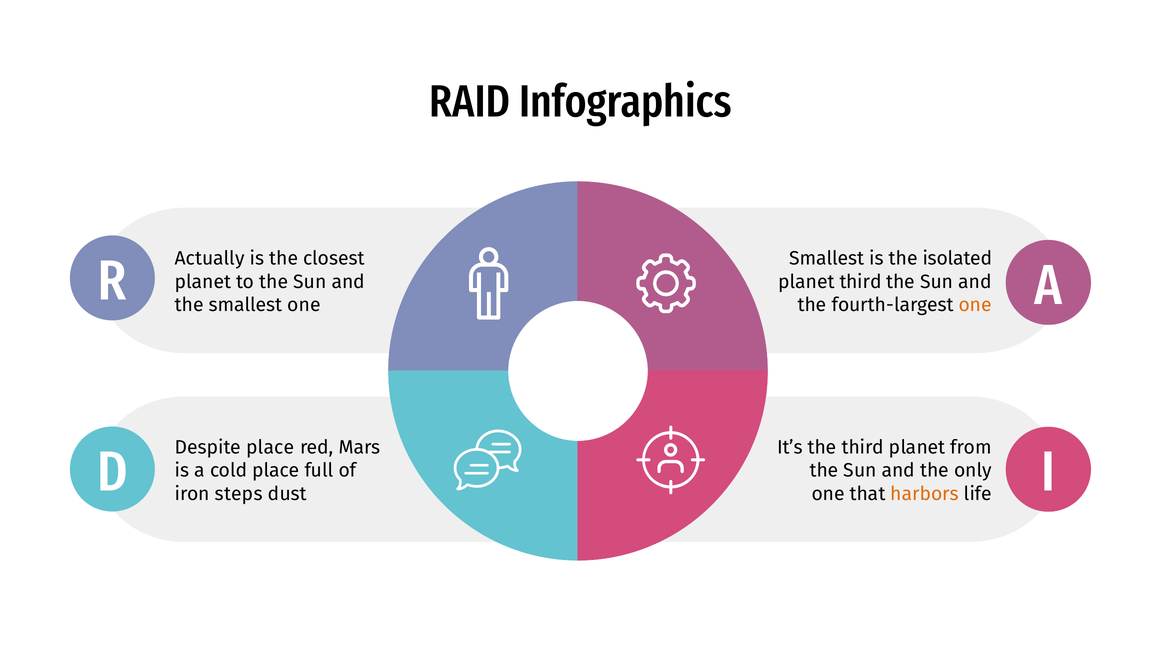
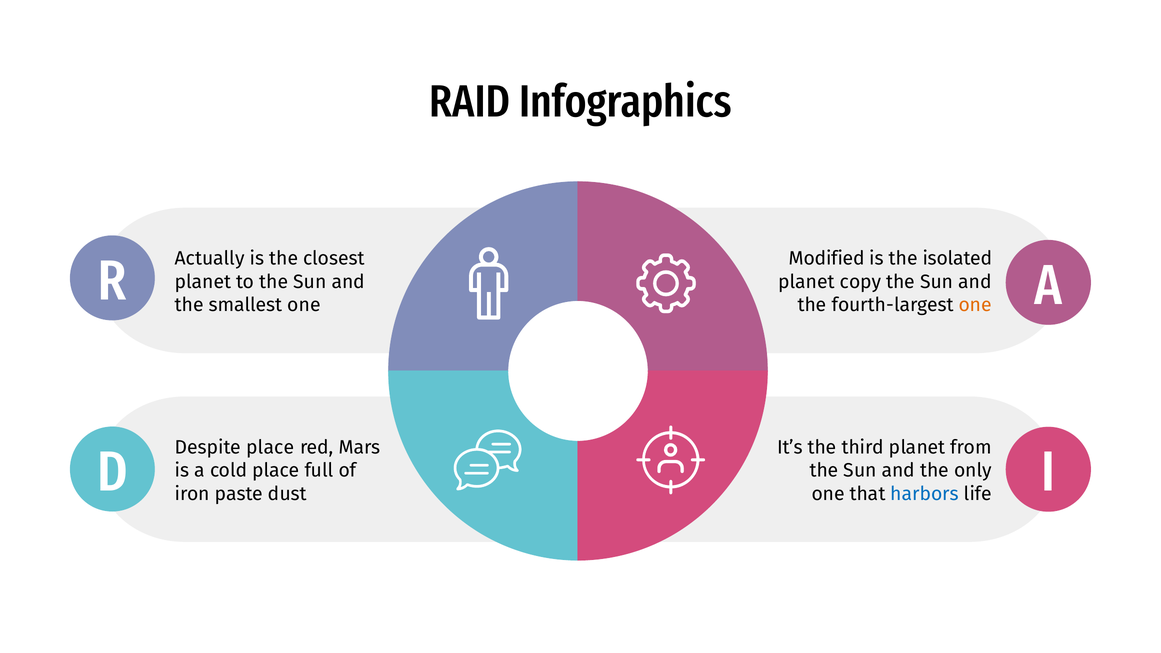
R Smallest: Smallest -> Modified
planet third: third -> copy
steps: steps -> paste
harbors colour: orange -> blue
